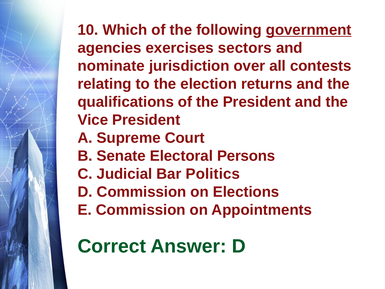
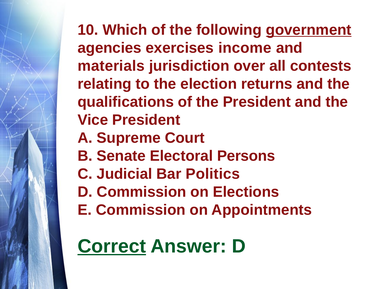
sectors: sectors -> income
nominate: nominate -> materials
Correct underline: none -> present
